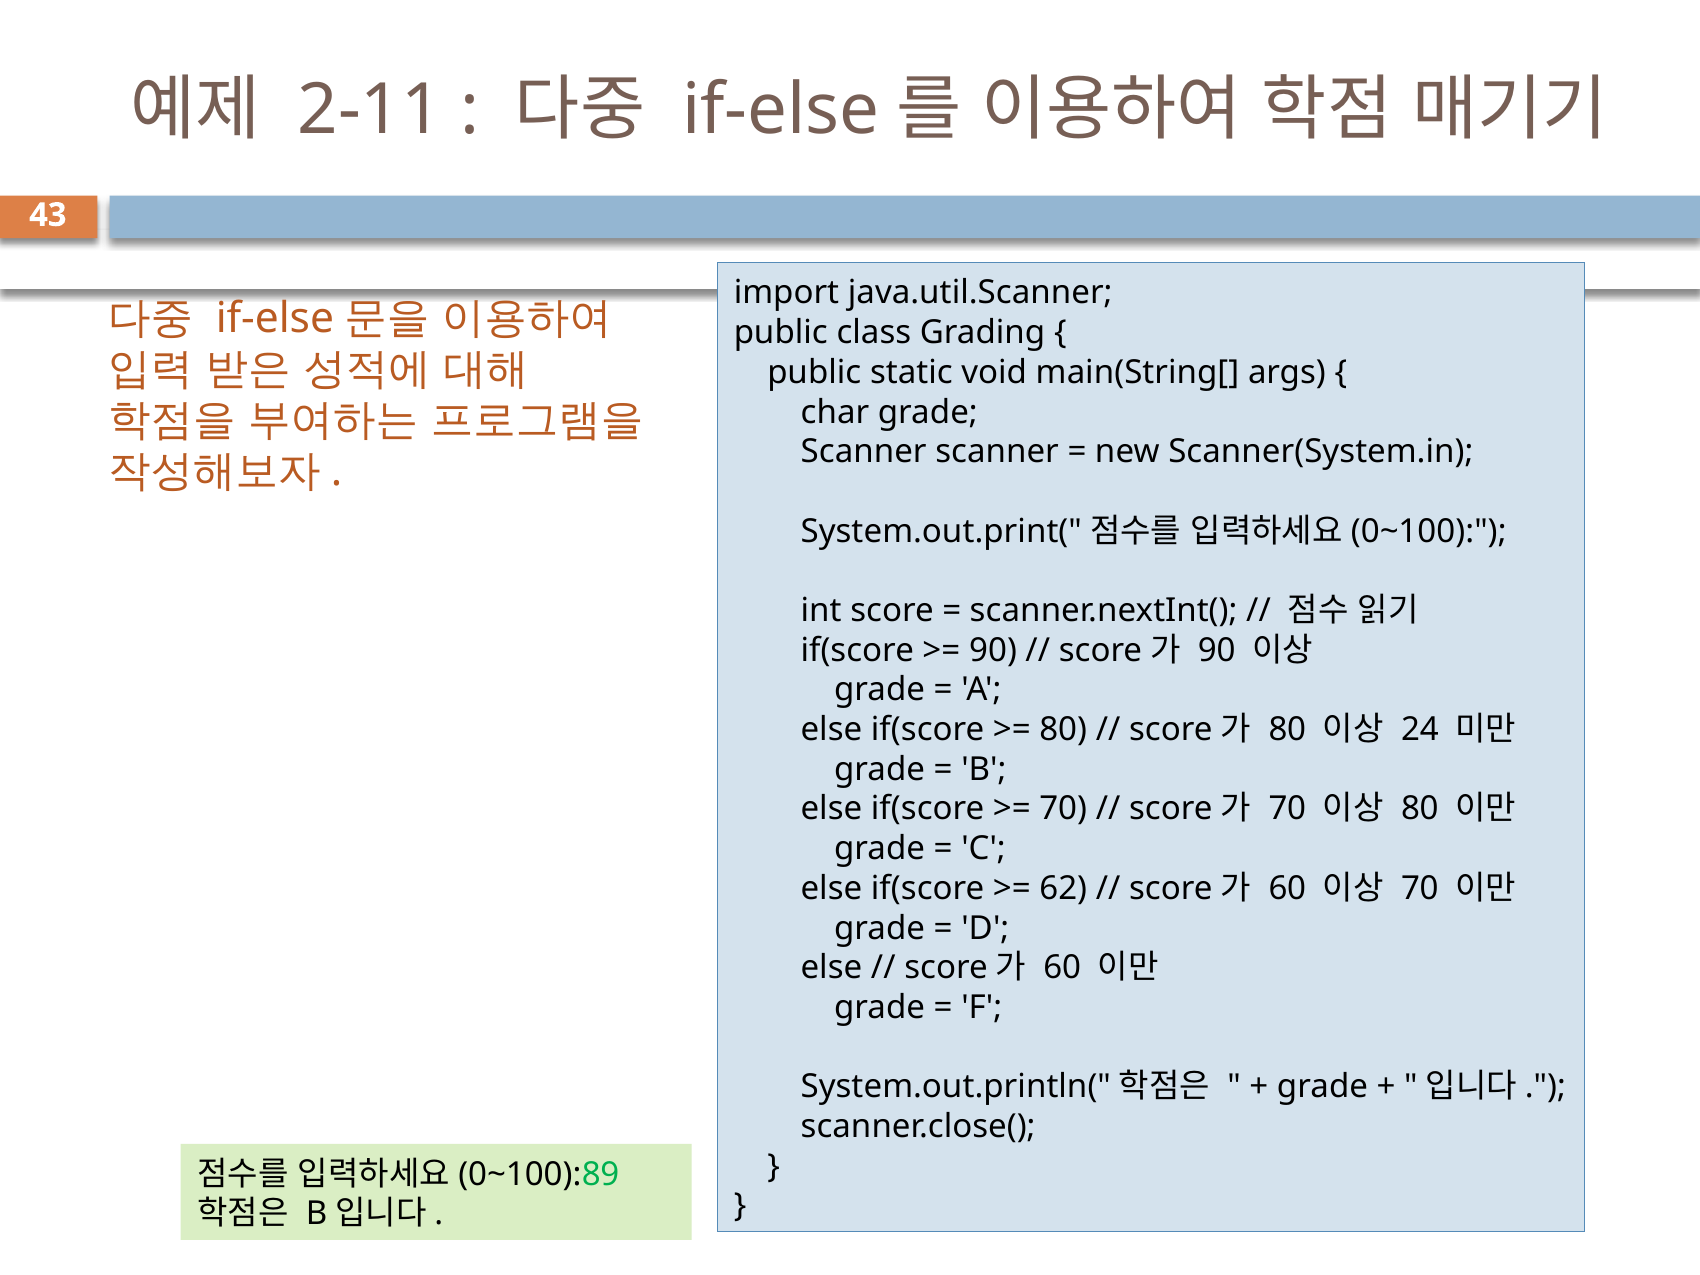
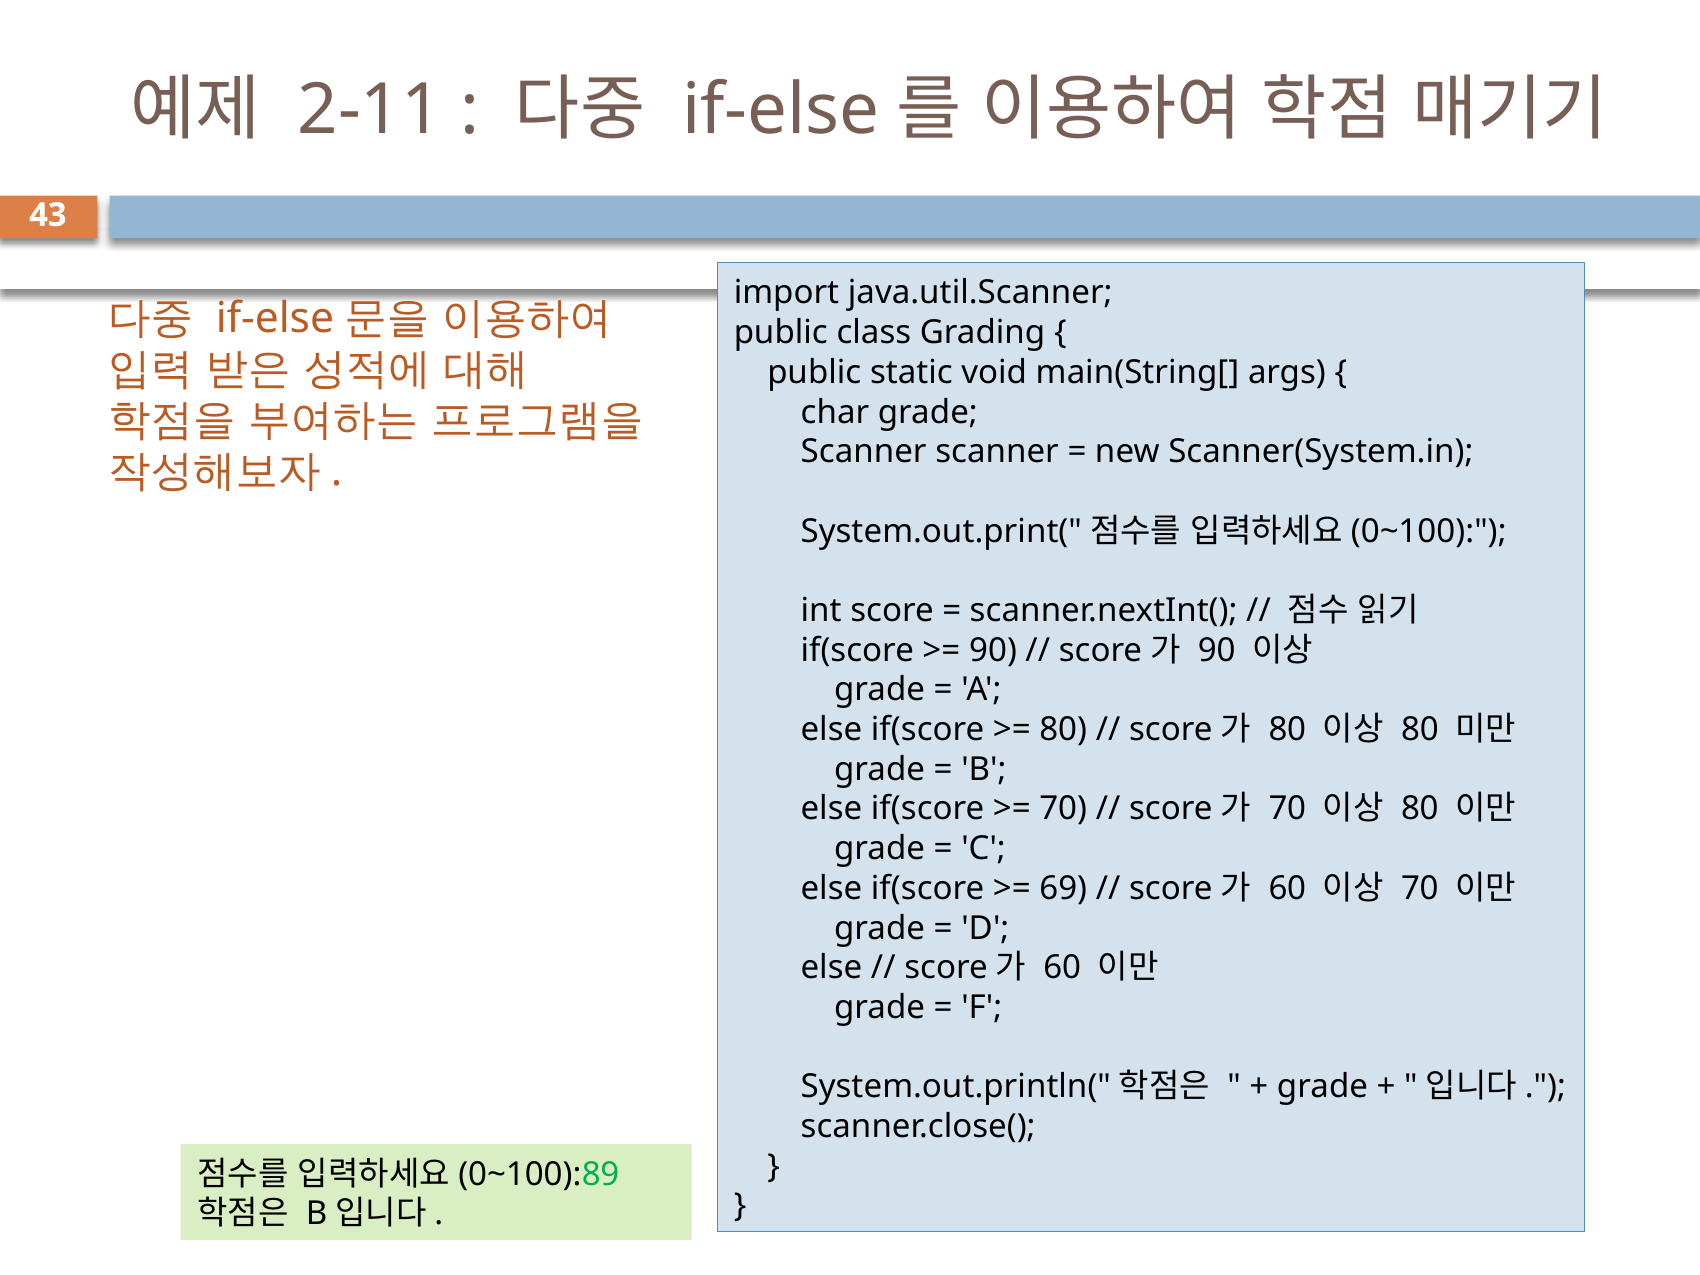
24 at (1420, 730): 24 -> 80
62: 62 -> 69
